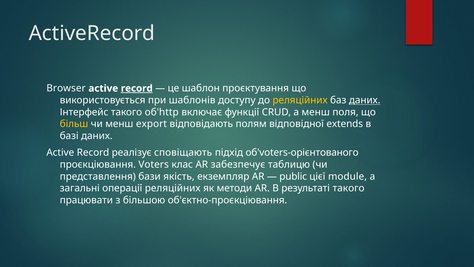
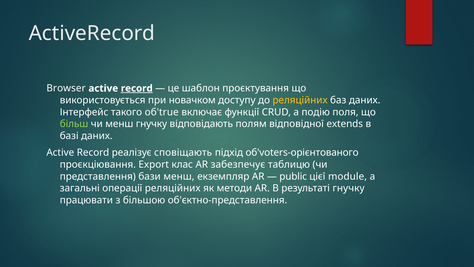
шаблонів: шаблонів -> новачком
даних at (365, 100) underline: present -> none
об'http: об'http -> об'true
а менш: менш -> подію
більш colour: yellow -> light green
менш export: export -> гнучку
Voters: Voters -> Export
бази якість: якість -> менш
результаті такого: такого -> гнучку
об'єктно-проєкціювання: об'єктно-проєкціювання -> об'єктно-представлення
